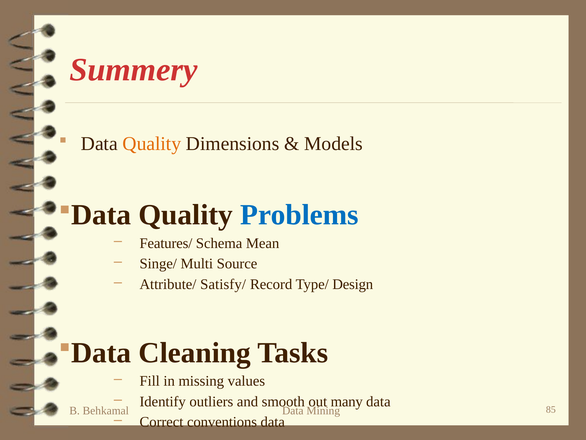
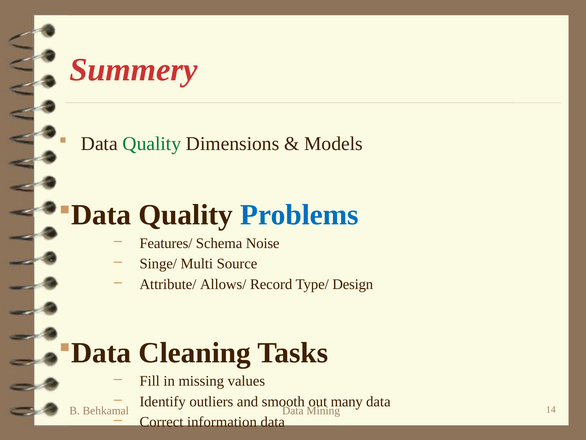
Quality at (152, 144) colour: orange -> green
Mean: Mean -> Noise
Satisfy/: Satisfy/ -> Allows/
85: 85 -> 14
conventions: conventions -> information
